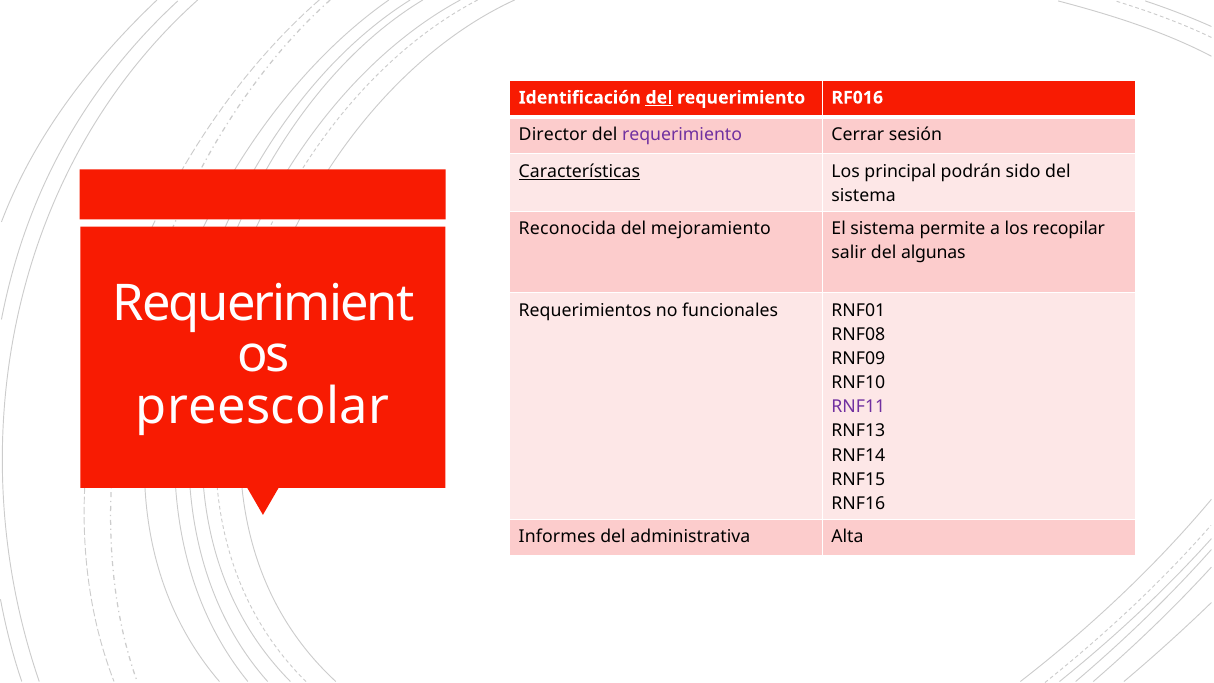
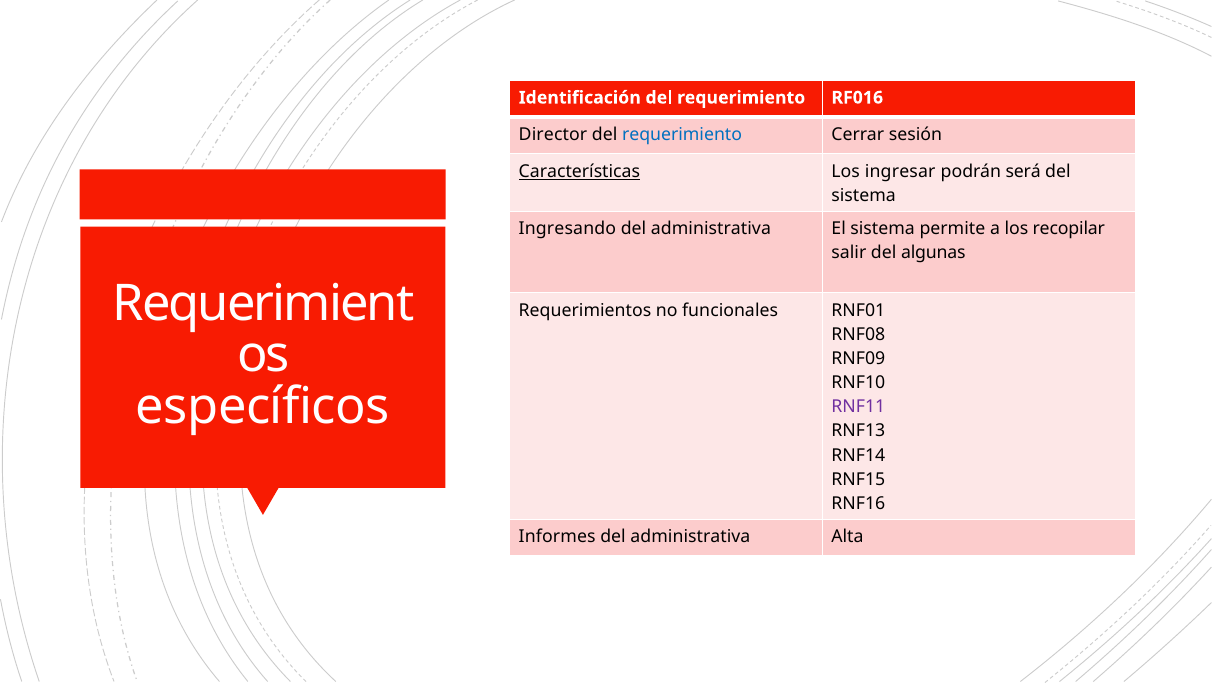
del at (659, 98) underline: present -> none
requerimiento at (682, 135) colour: purple -> blue
principal: principal -> ingresar
sido: sido -> será
Reconocida: Reconocida -> Ingresando
mejoramiento at (711, 229): mejoramiento -> administrativa
preescolar: preescolar -> específicos
